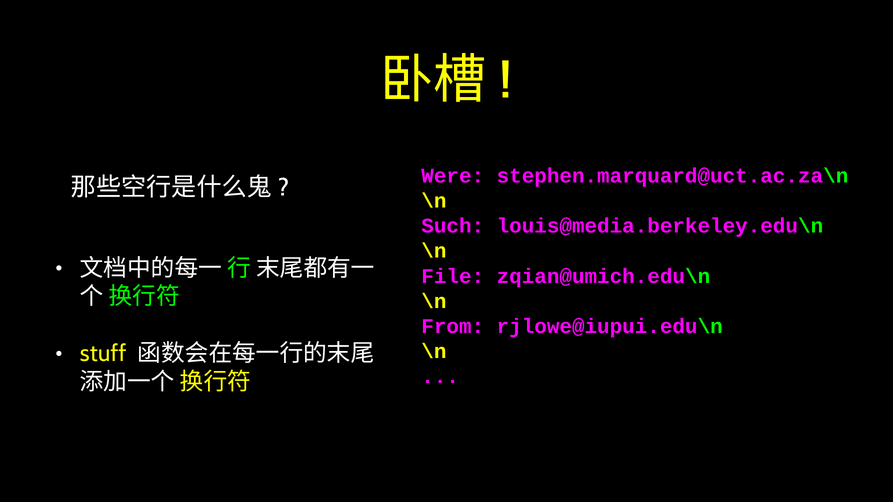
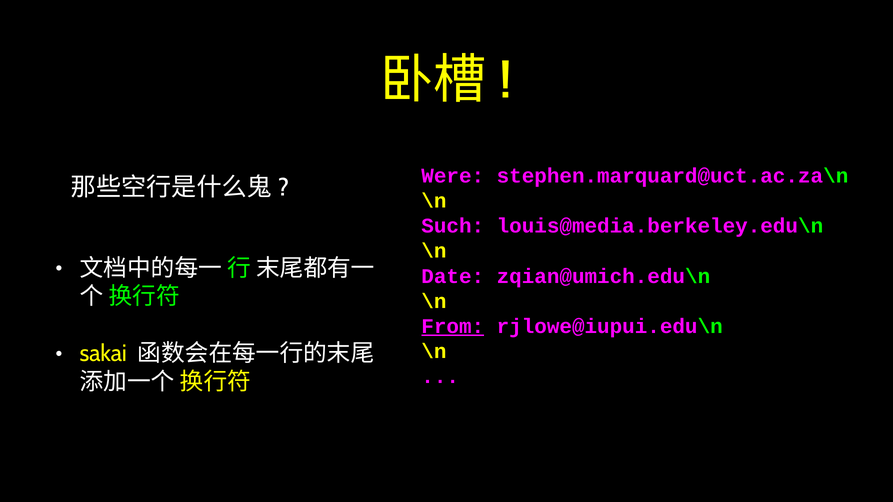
File: File -> Date
From underline: none -> present
stuff: stuff -> sakai
